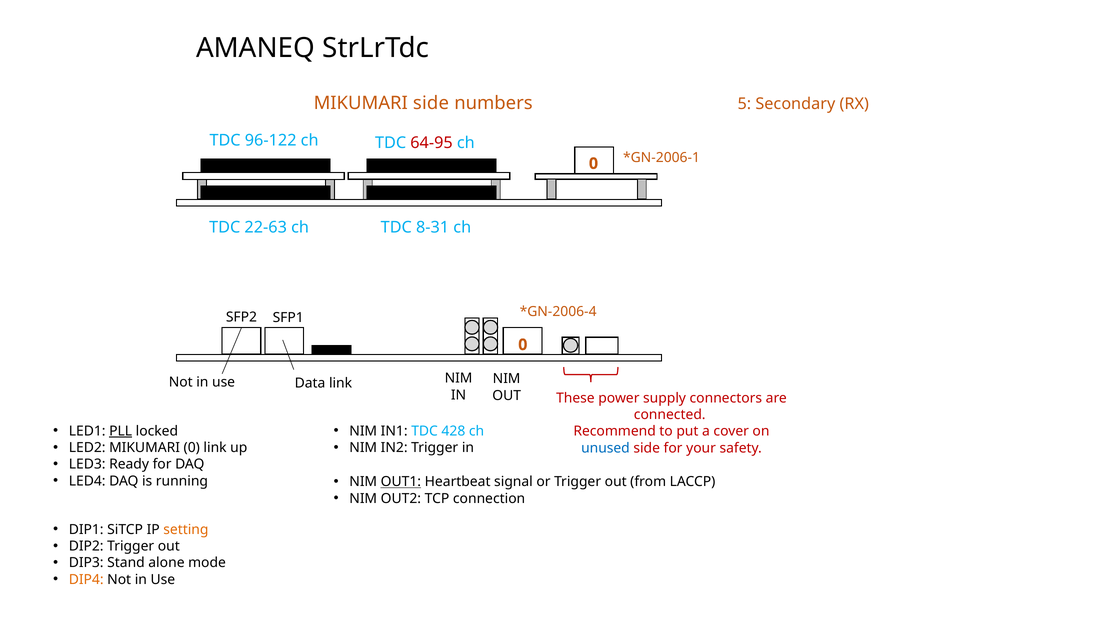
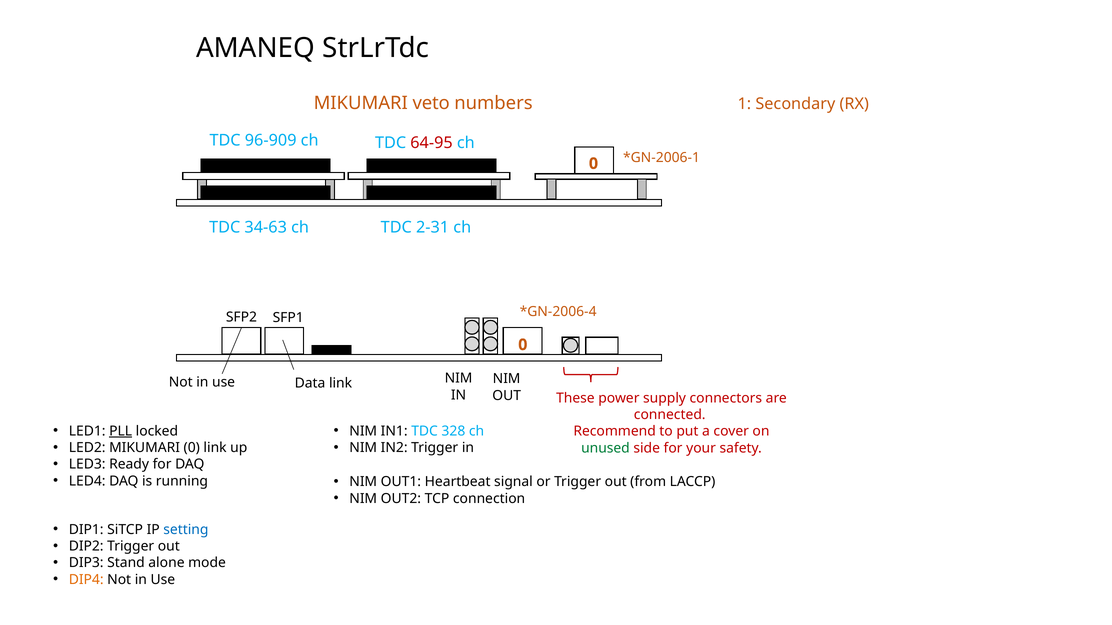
MIKUMARI side: side -> veto
5: 5 -> 1
96-122: 96-122 -> 96-909
22-63: 22-63 -> 34-63
8-31: 8-31 -> 2-31
428: 428 -> 328
unused colour: blue -> green
OUT1 underline: present -> none
setting colour: orange -> blue
